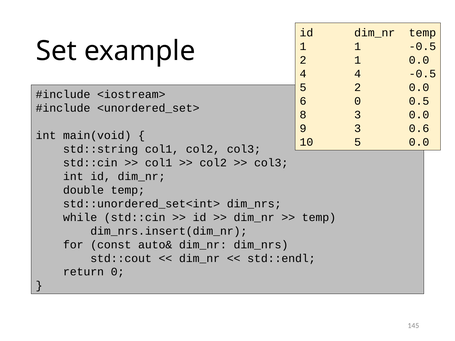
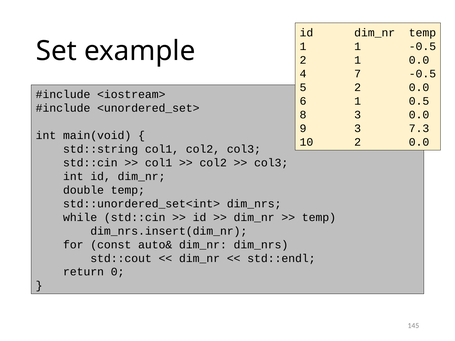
4 4: 4 -> 7
6 0: 0 -> 1
0.6: 0.6 -> 7.3
10 5: 5 -> 2
